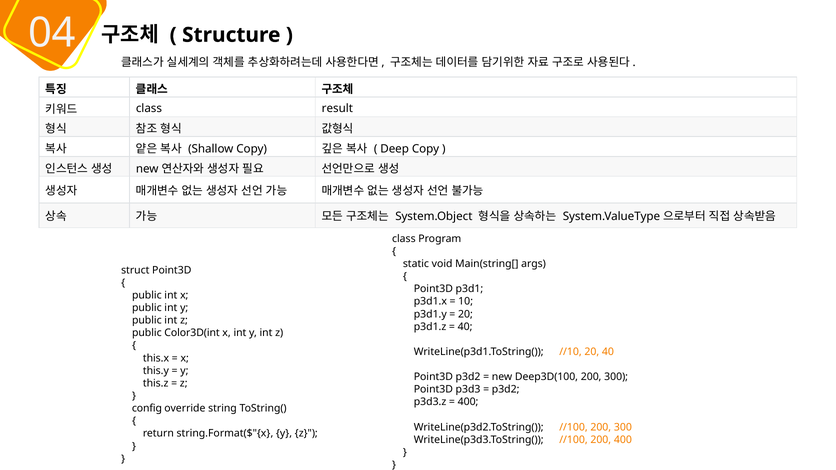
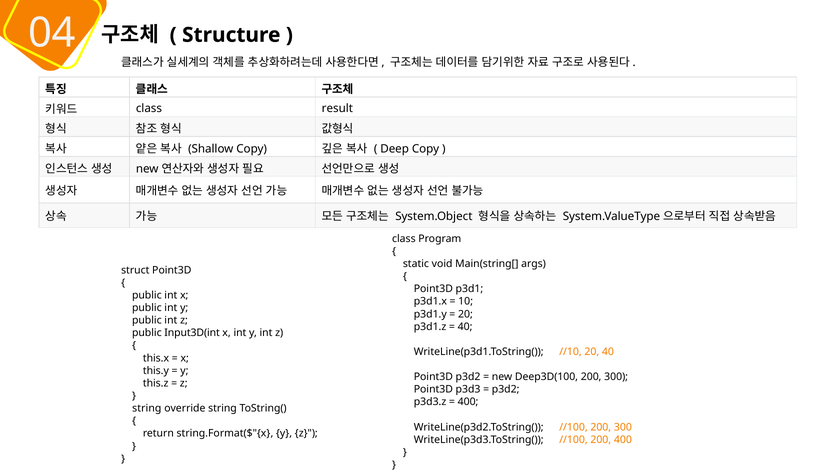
Color3D(int: Color3D(int -> Input3D(int
config at (147, 409): config -> string
